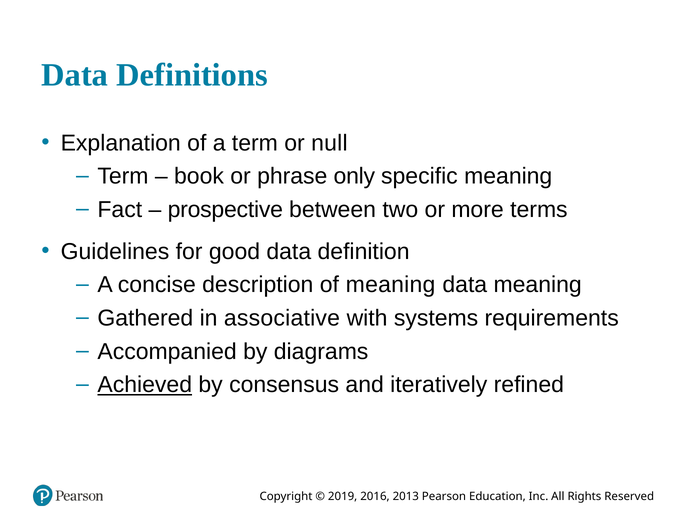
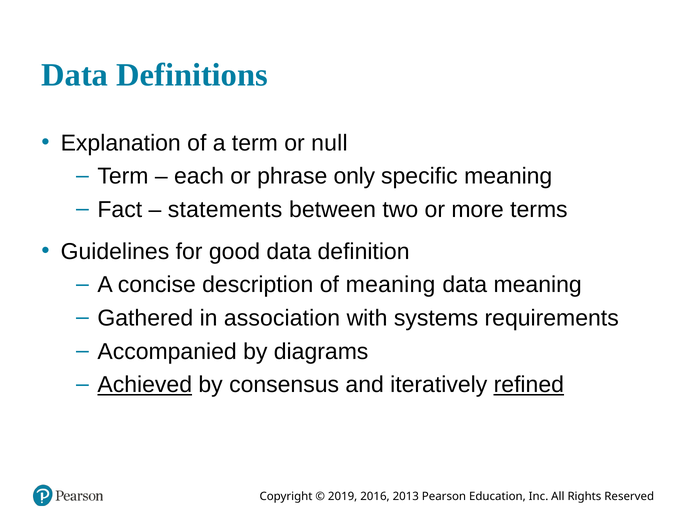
book: book -> each
prospective: prospective -> statements
associative: associative -> association
refined underline: none -> present
